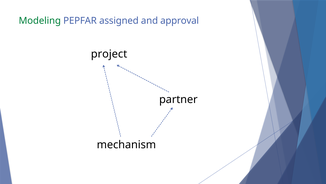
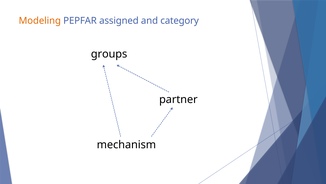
Modeling colour: green -> orange
approval: approval -> category
project: project -> groups
